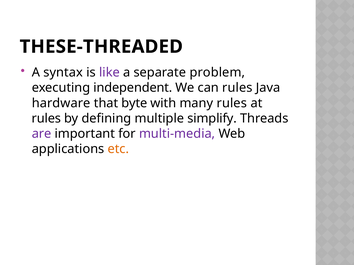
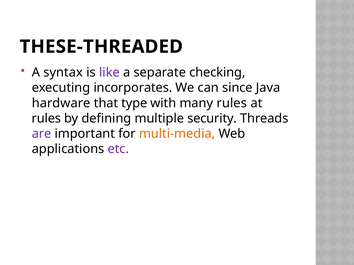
problem: problem -> checking
independent: independent -> incorporates
can rules: rules -> since
byte: byte -> type
simplify: simplify -> security
multi-media colour: purple -> orange
etc colour: orange -> purple
